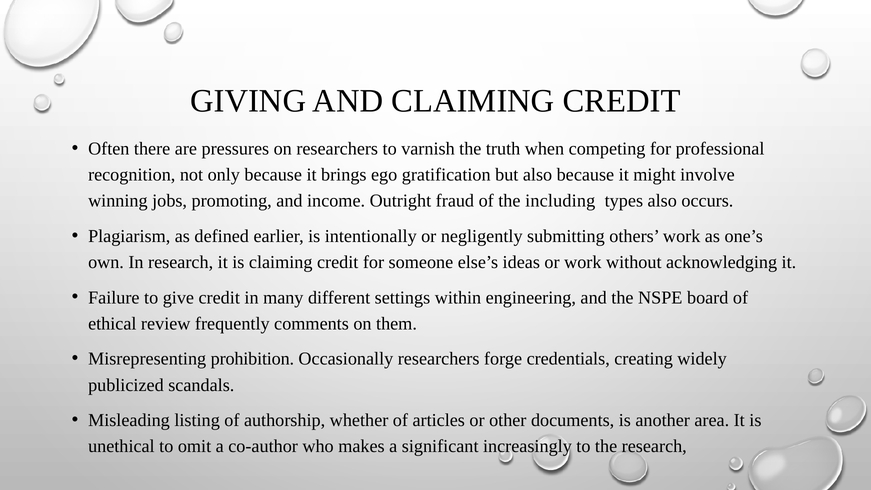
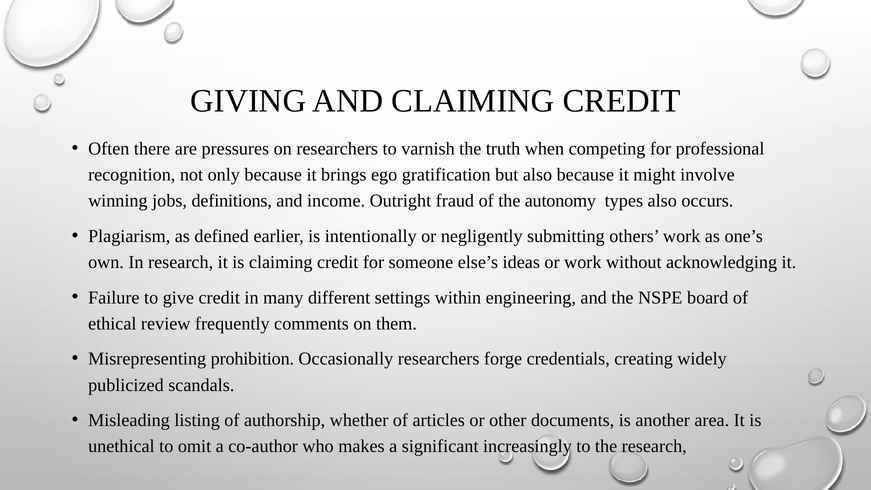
promoting: promoting -> definitions
including: including -> autonomy
